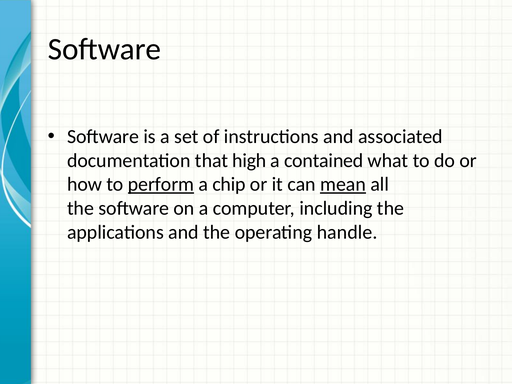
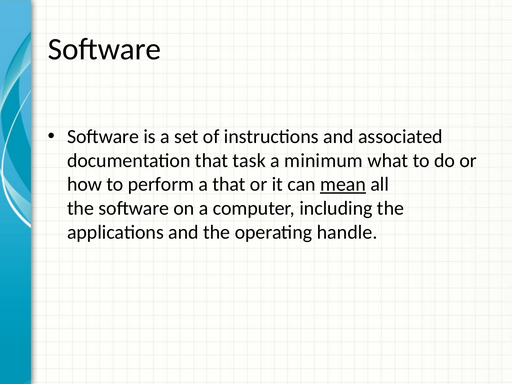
high: high -> task
contained: contained -> minimum
perform underline: present -> none
a chip: chip -> that
